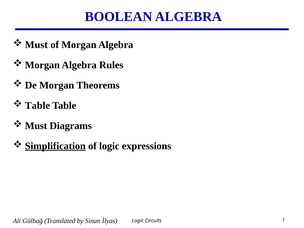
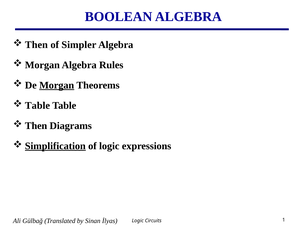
Must at (36, 45): Must -> Then
of Morgan: Morgan -> Simpler
Morgan at (57, 85) underline: none -> present
Must at (36, 126): Must -> Then
